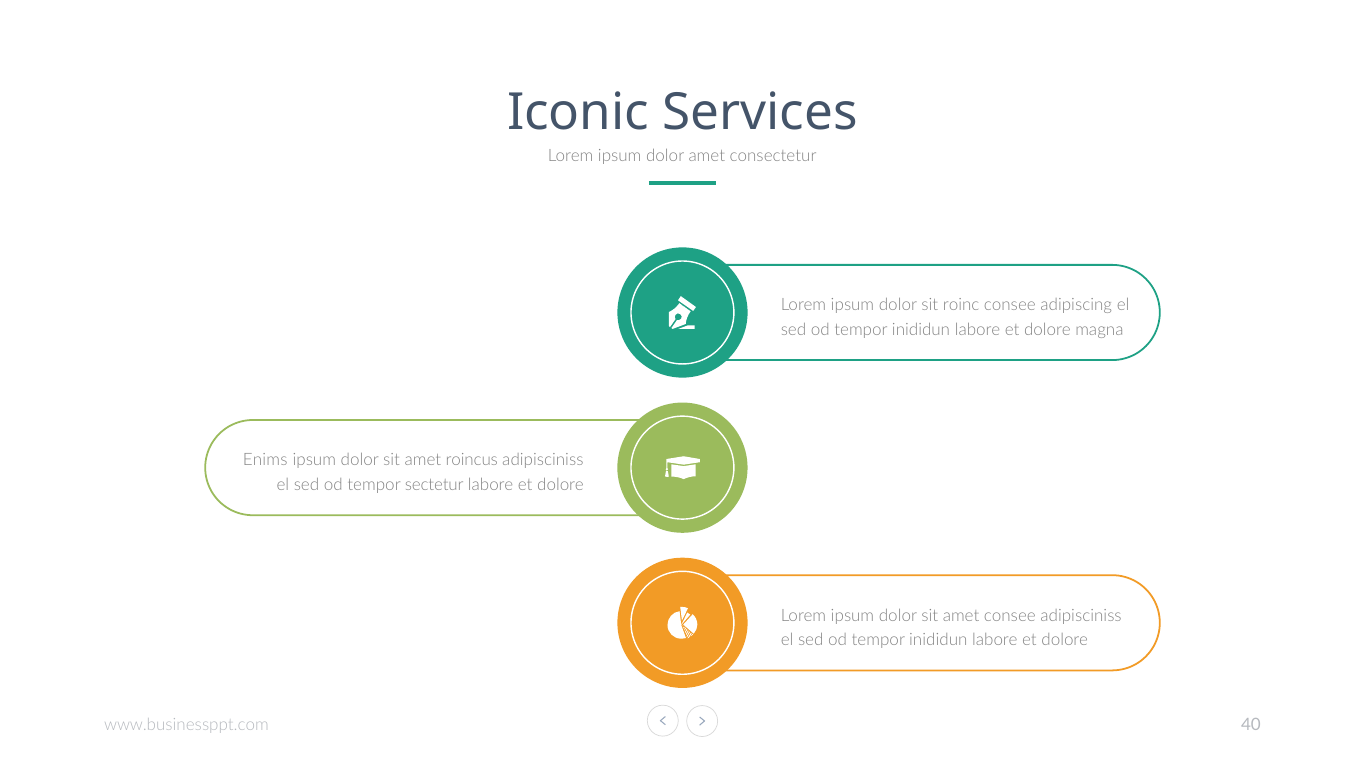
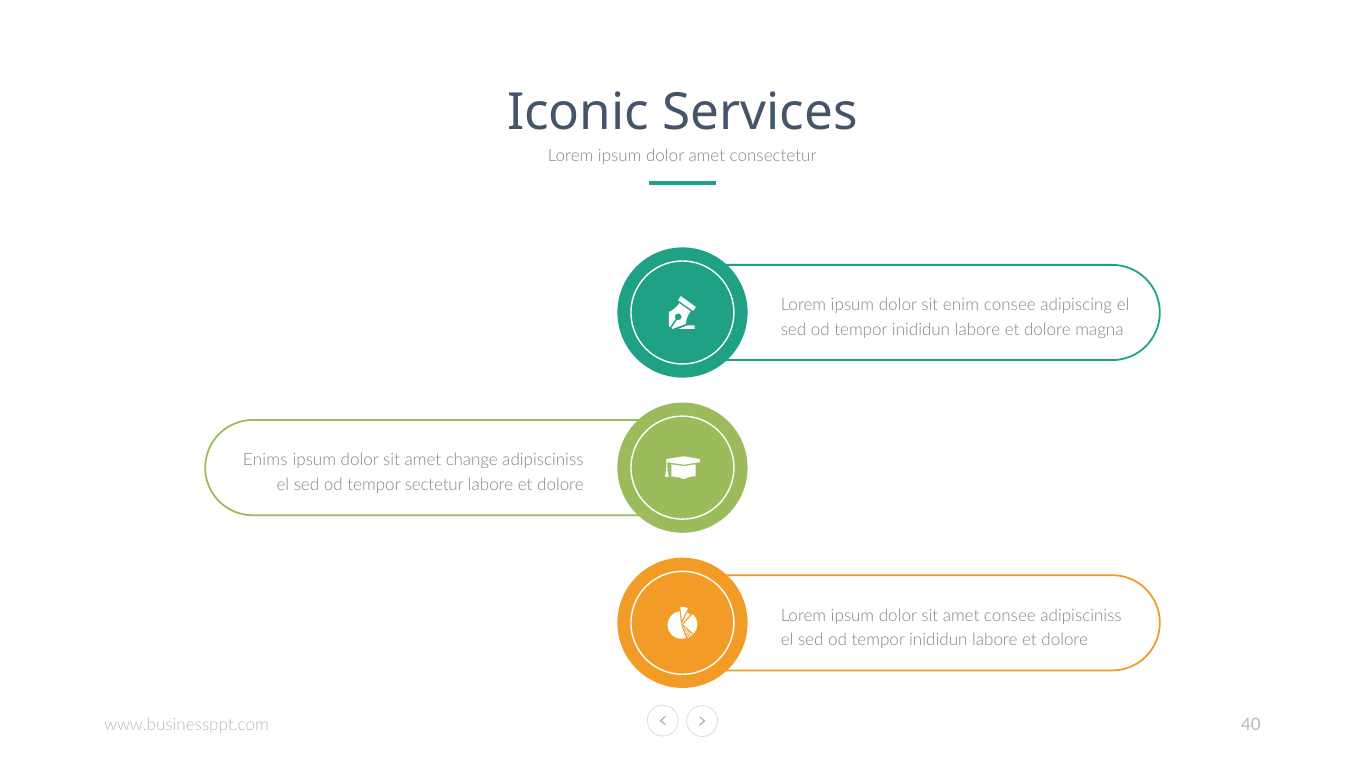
roinc: roinc -> enim
roincus: roincus -> change
